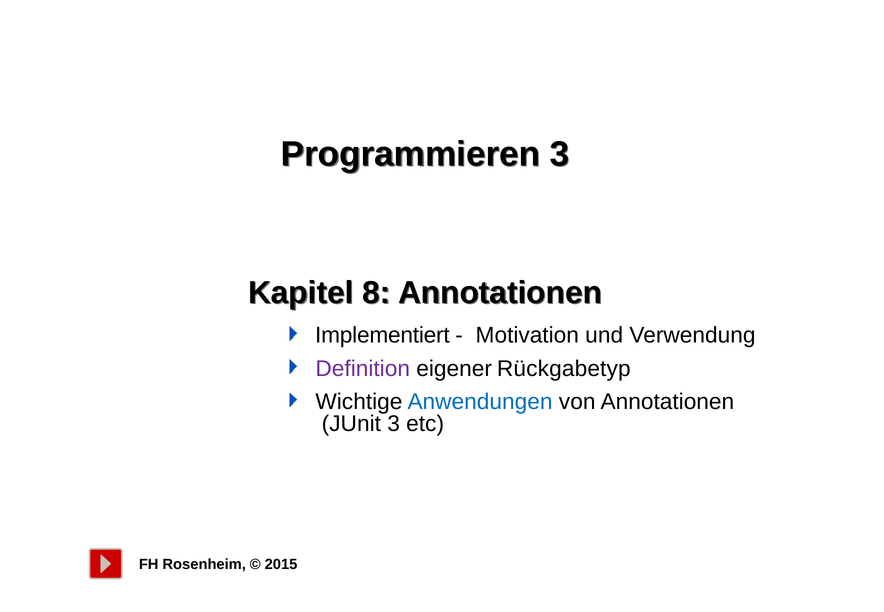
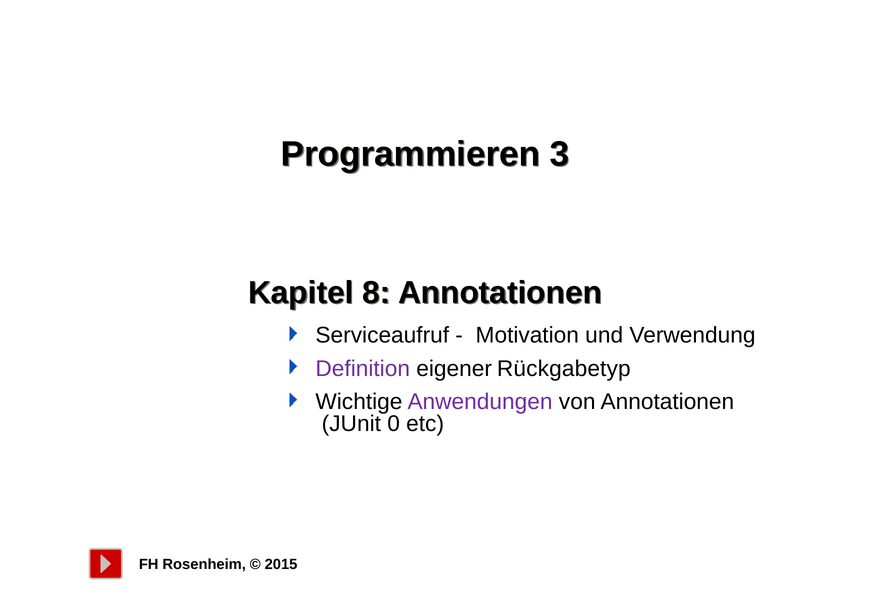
Implementiert: Implementiert -> Serviceaufruf
Anwendungen colour: blue -> purple
JUnit 3: 3 -> 0
